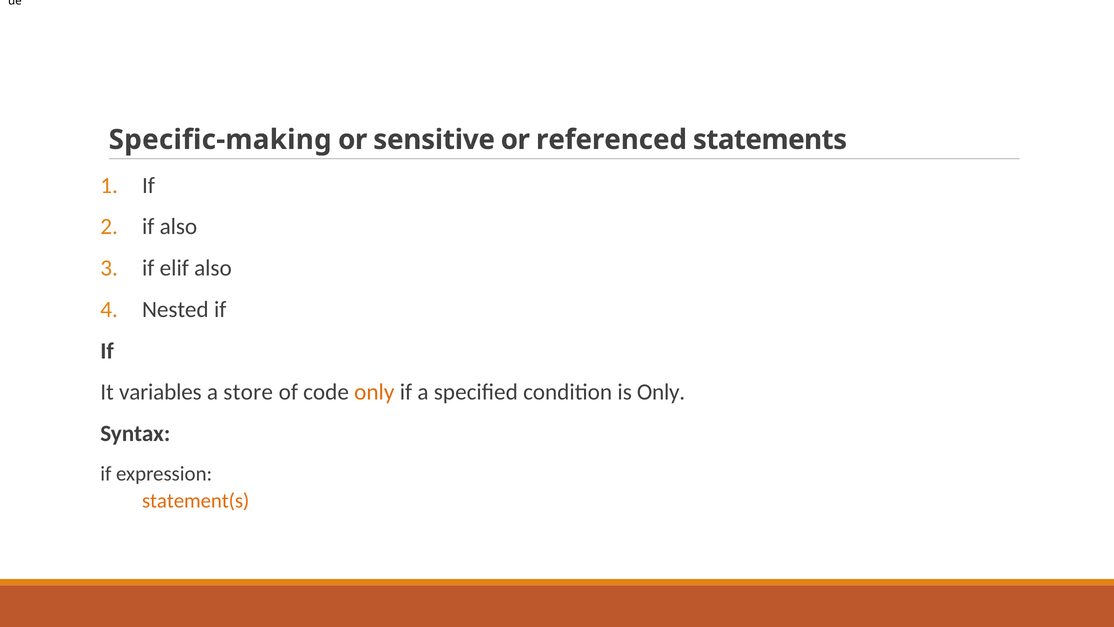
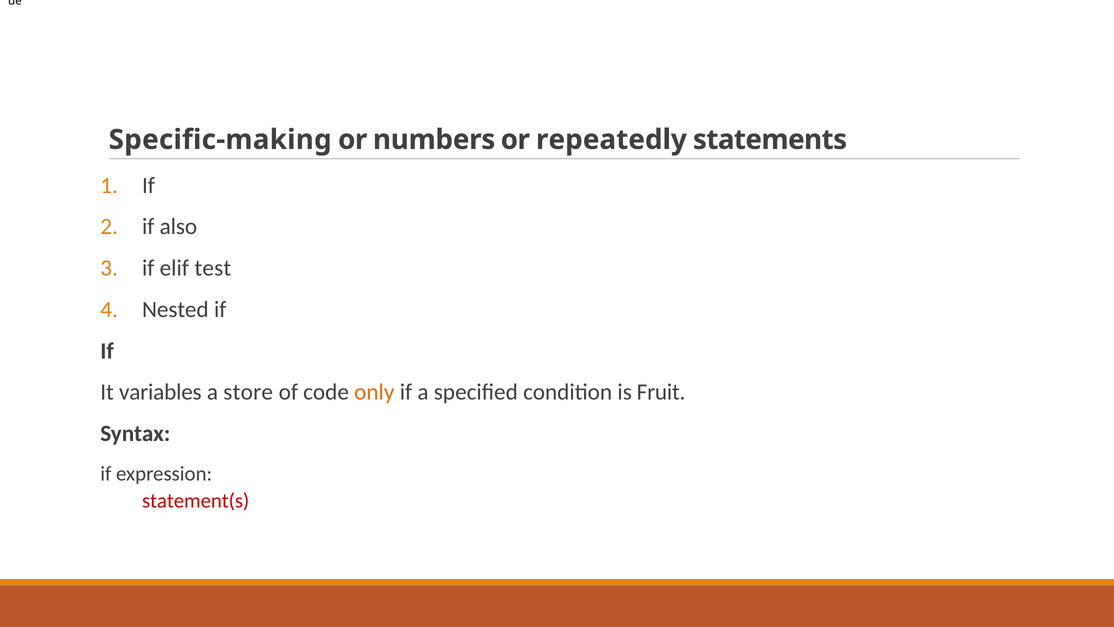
sensitive: sensitive -> numbers
referenced: referenced -> repeatedly
elif also: also -> test
is Only: Only -> Fruit
statement(s colour: orange -> red
